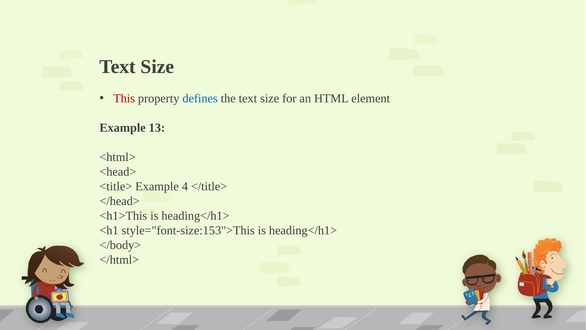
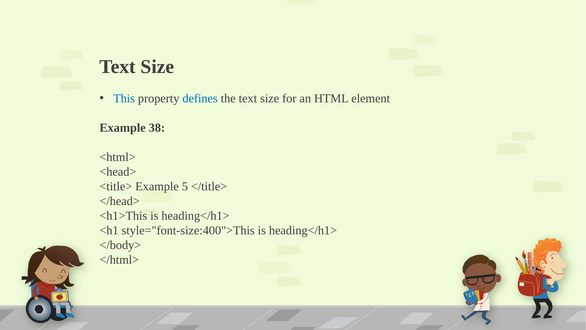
This colour: red -> blue
13: 13 -> 38
4: 4 -> 5
style="font-size:153">This: style="font-size:153">This -> style="font-size:400">This
